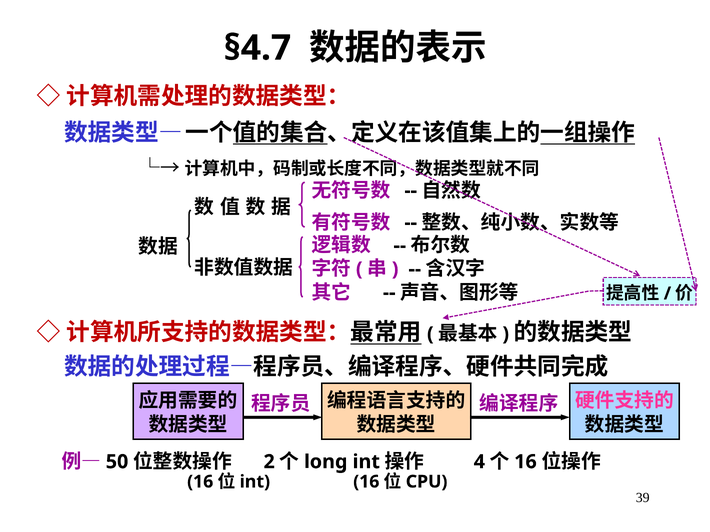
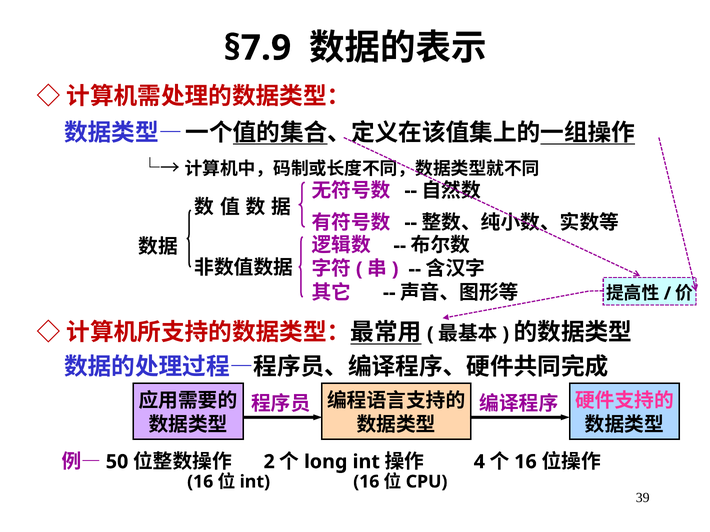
§4.7: §4.7 -> §7.9
